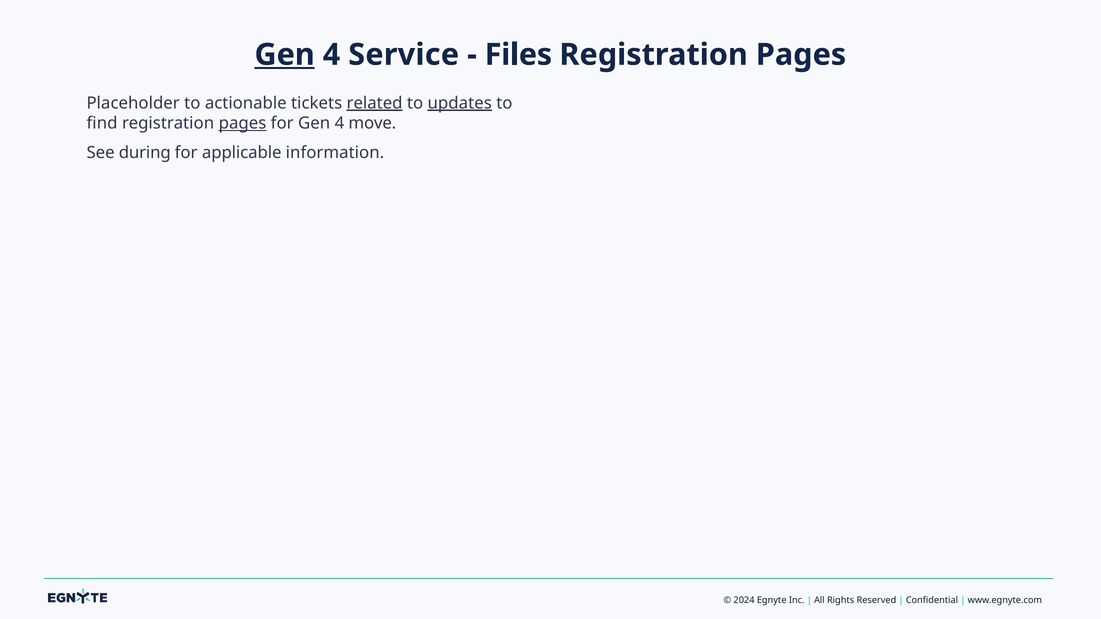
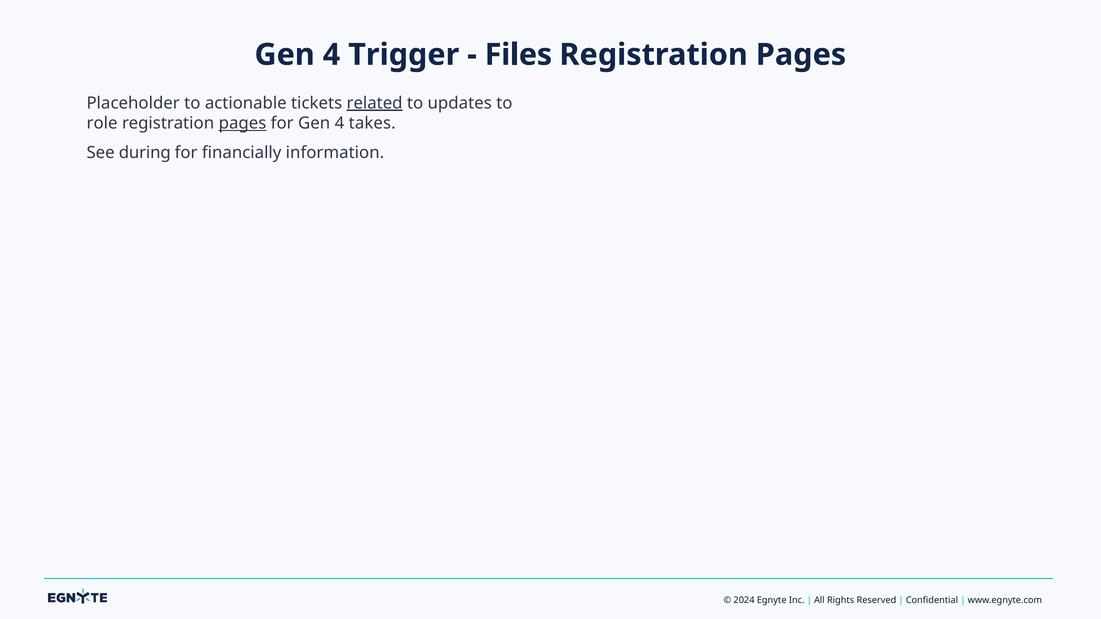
Gen at (285, 55) underline: present -> none
Service: Service -> Trigger
updates underline: present -> none
find: find -> role
move: move -> takes
applicable: applicable -> financially
